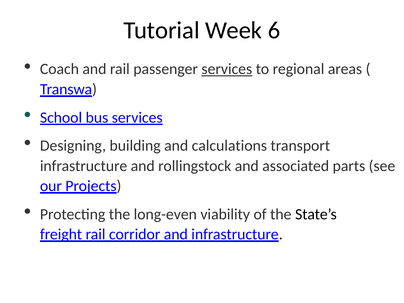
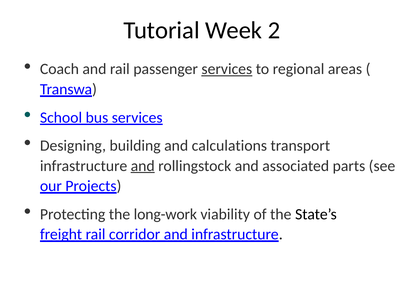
6: 6 -> 2
and at (143, 166) underline: none -> present
long-even: long-even -> long-work
